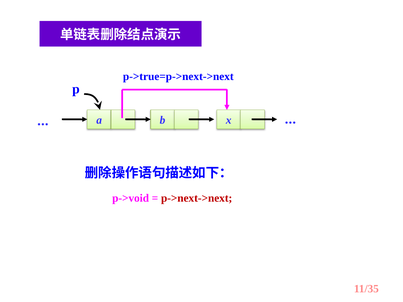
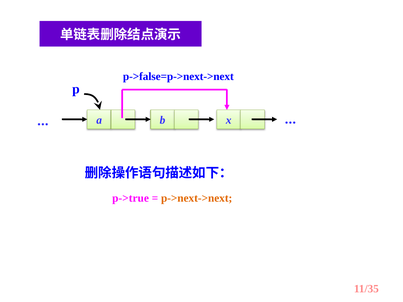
p->true=p->next->next: p->true=p->next->next -> p->false=p->next->next
p->void: p->void -> p->true
p->next->next colour: red -> orange
